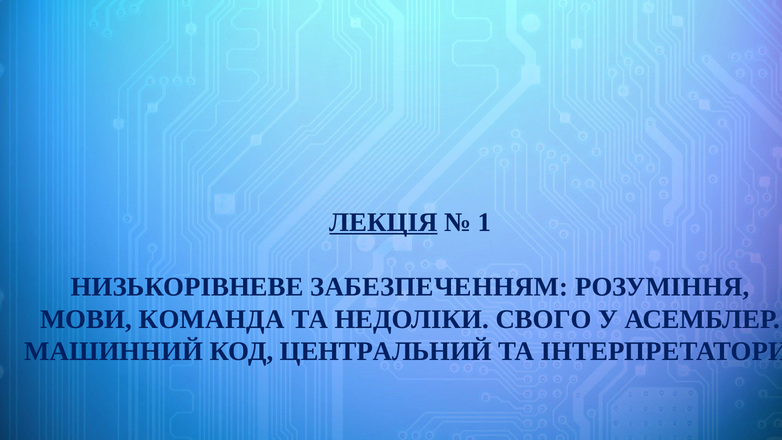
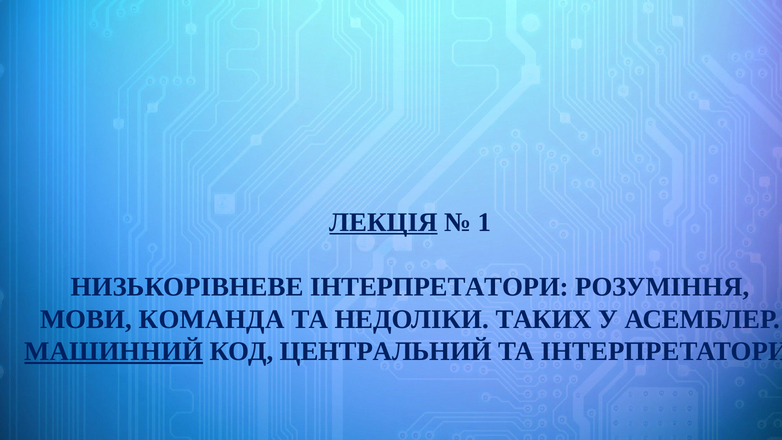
НИЗЬКОРІВНЕВЕ ЗАБЕЗПЕЧЕННЯМ: ЗАБЕЗПЕЧЕННЯМ -> ІНТЕРПРЕТАТОРИ
СВОГО: СВОГО -> ТАКИХ
МАШИННИЙ underline: none -> present
